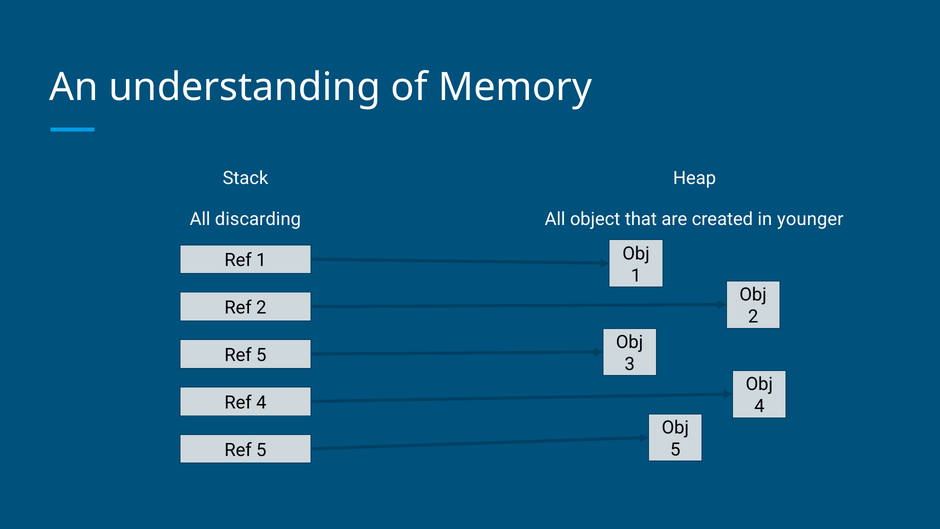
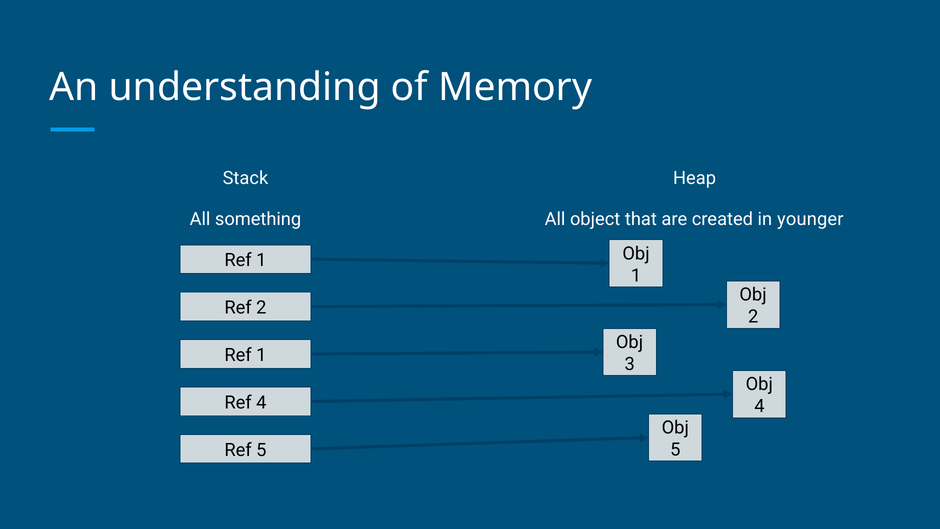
discarding: discarding -> something
5 at (261, 355): 5 -> 1
